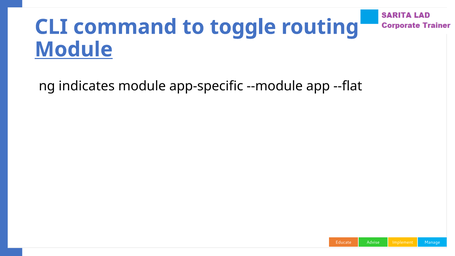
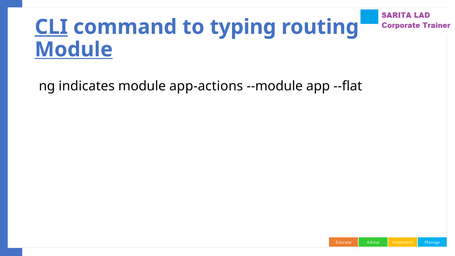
CLI underline: none -> present
toggle: toggle -> typing
app-specific: app-specific -> app-actions
